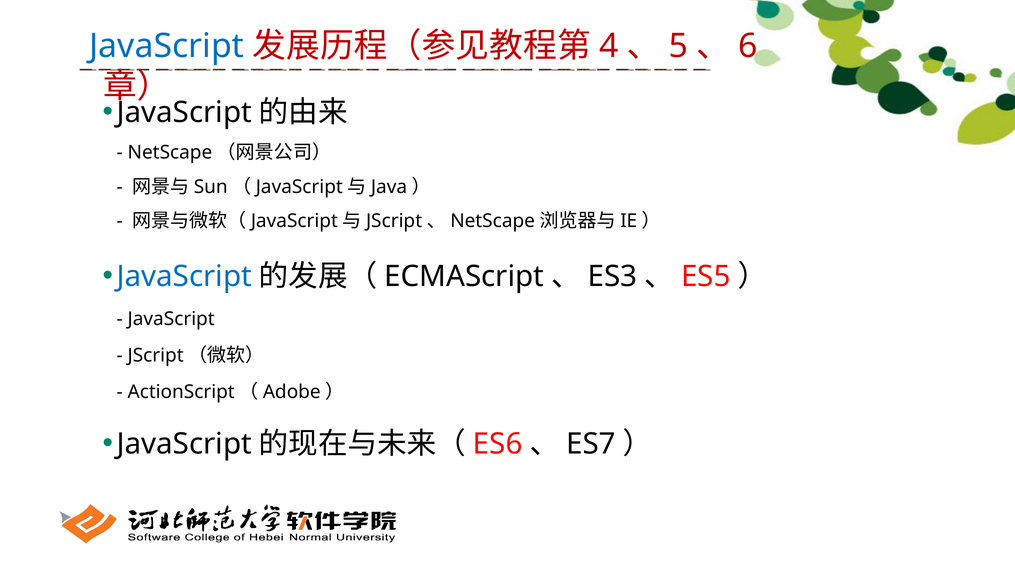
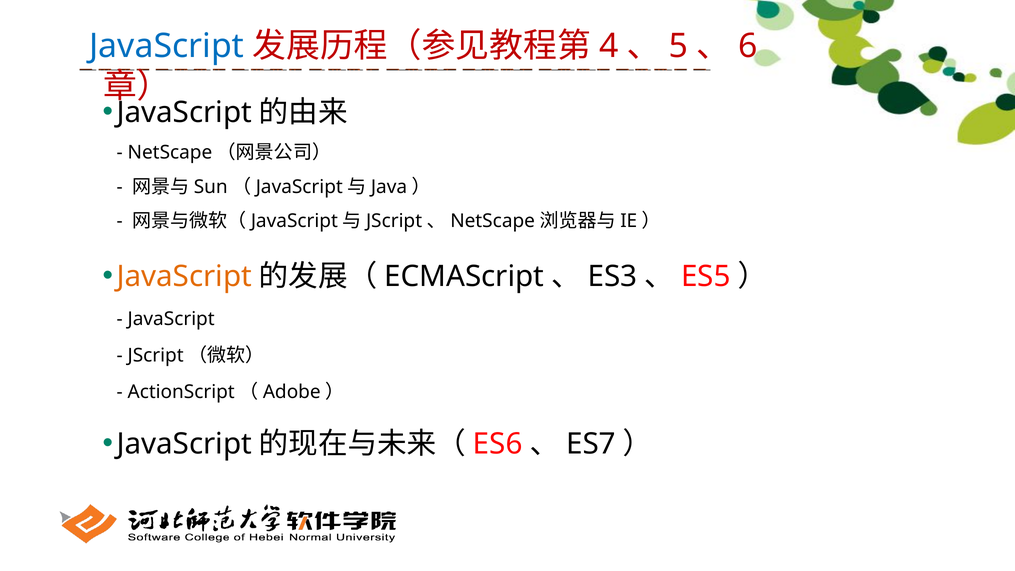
JavaScript at (184, 277) colour: blue -> orange
